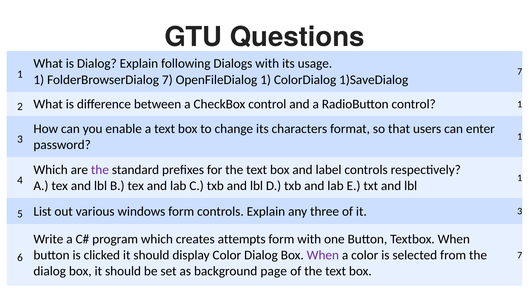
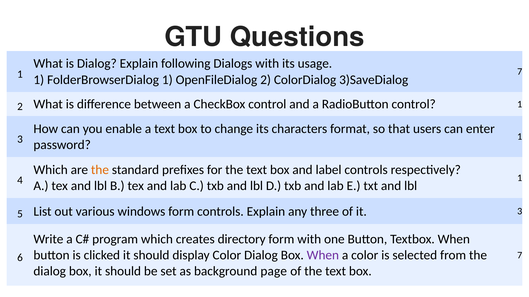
FolderBrowserDialog 7: 7 -> 1
OpenFileDialog 1: 1 -> 2
1)SaveDialog: 1)SaveDialog -> 3)SaveDialog
the at (100, 170) colour: purple -> orange
attempts: attempts -> directory
